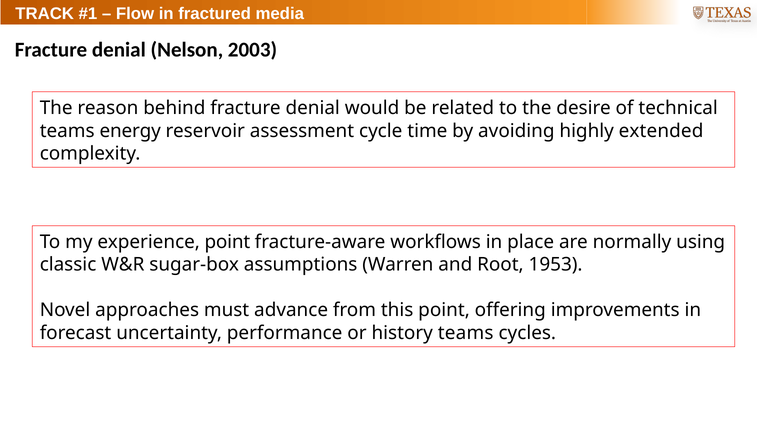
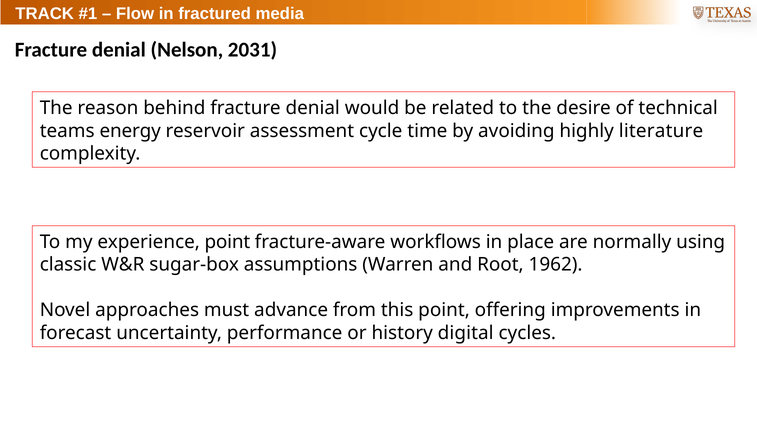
2003: 2003 -> 2031
extended: extended -> literature
1953: 1953 -> 1962
history teams: teams -> digital
